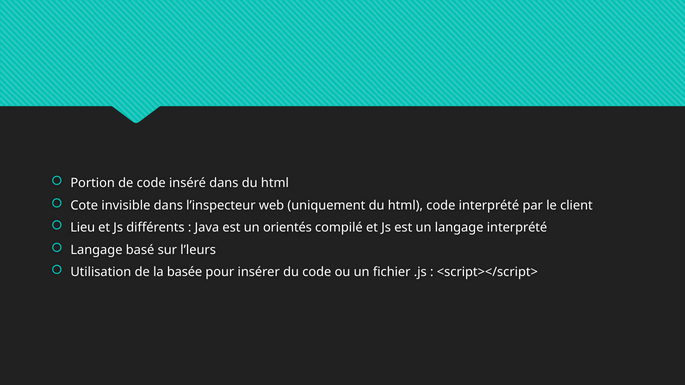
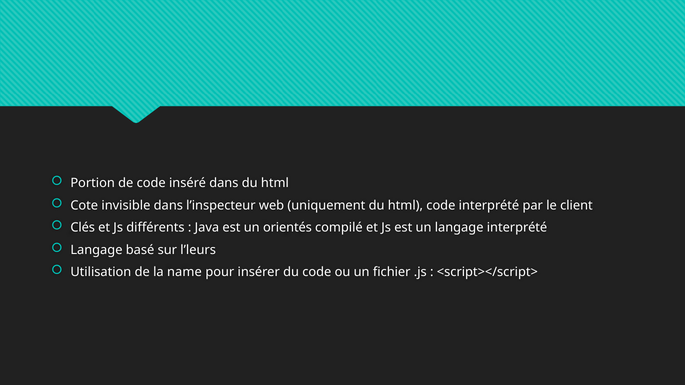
Lieu: Lieu -> Clés
basée: basée -> name
